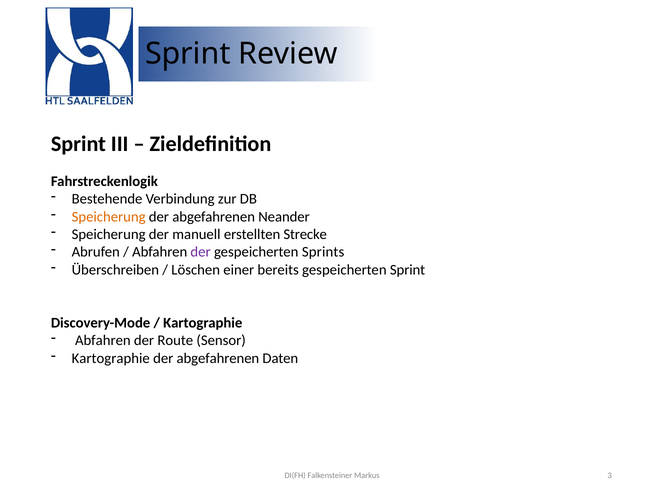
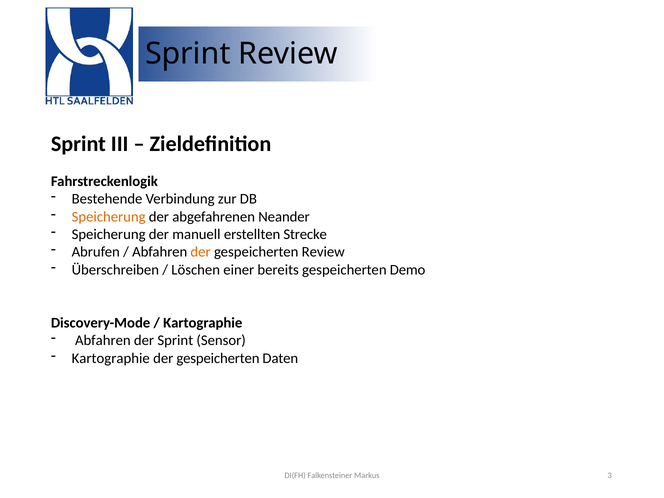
der at (201, 252) colour: purple -> orange
gespeicherten Sprints: Sprints -> Review
gespeicherten Sprint: Sprint -> Demo
der Route: Route -> Sprint
abgefahrenen at (218, 358): abgefahrenen -> gespeicherten
